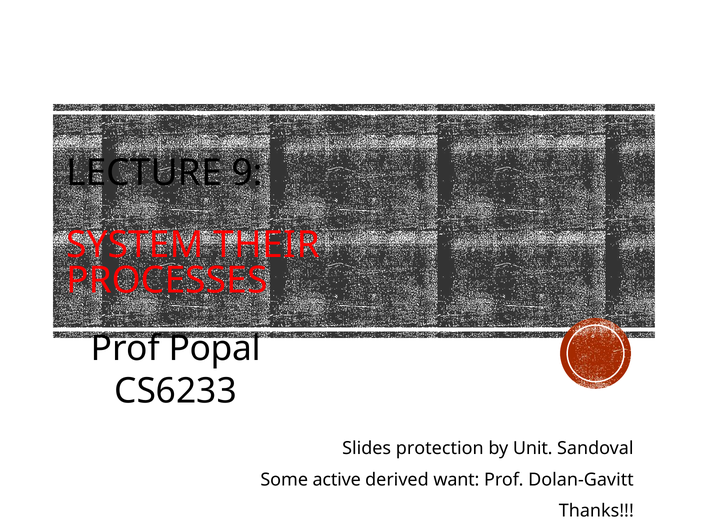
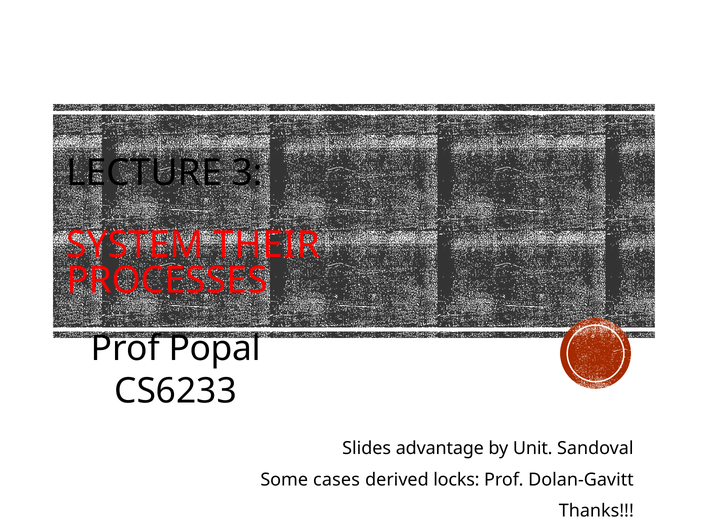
9: 9 -> 3
protection: protection -> advantage
active: active -> cases
want: want -> locks
